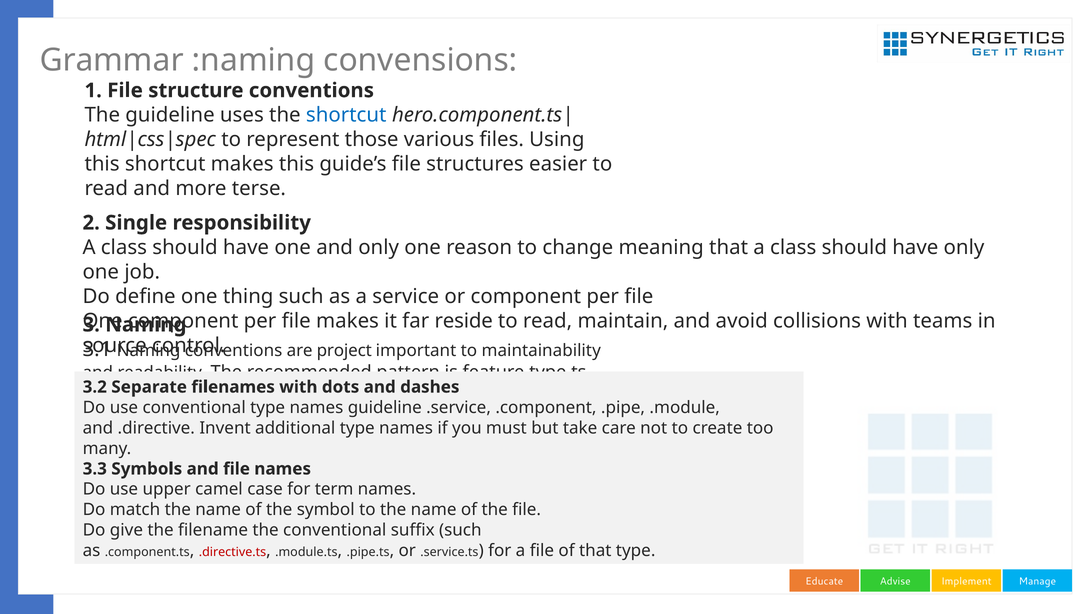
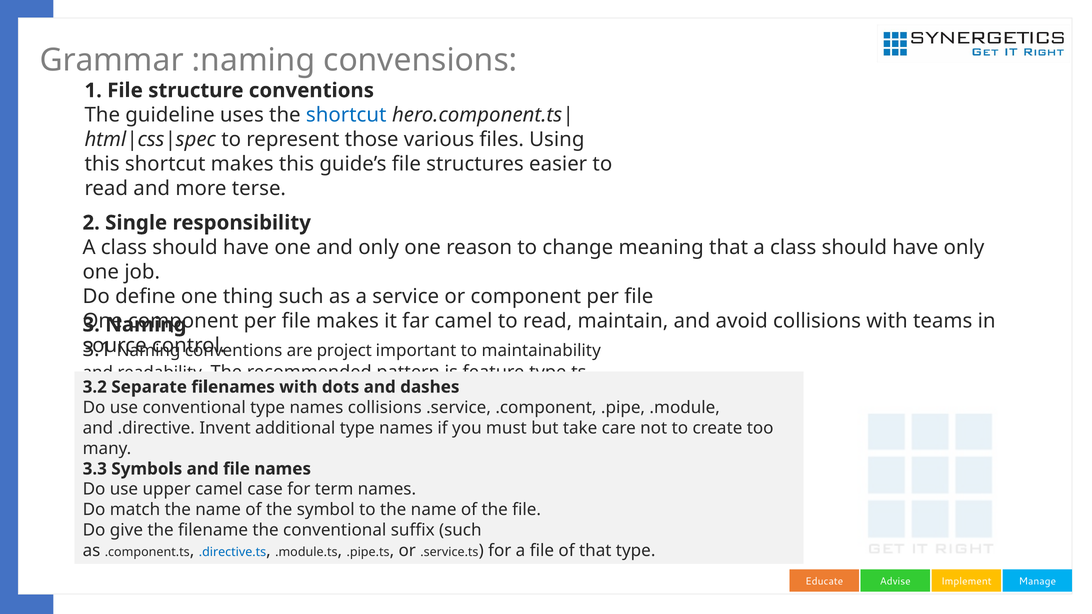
far reside: reside -> camel
names guideline: guideline -> collisions
.directive.ts colour: red -> blue
